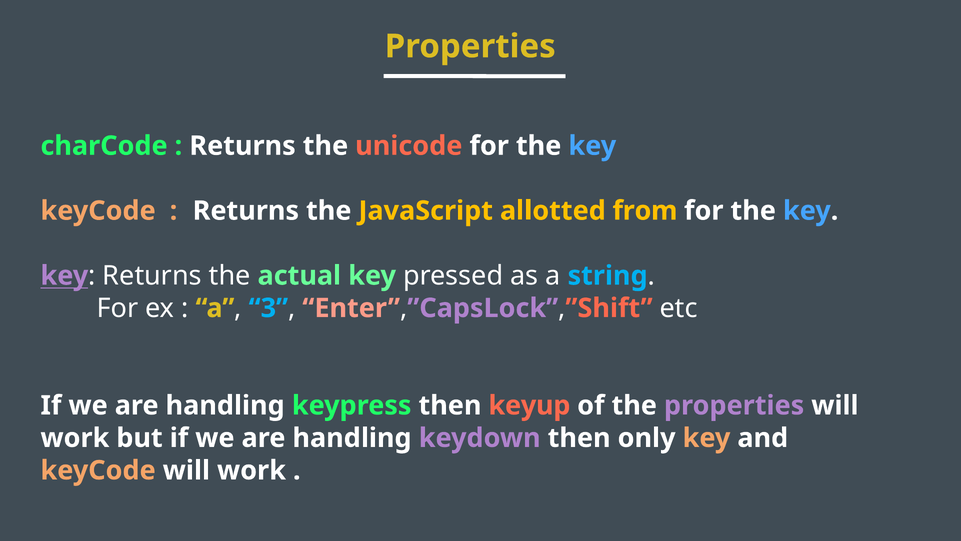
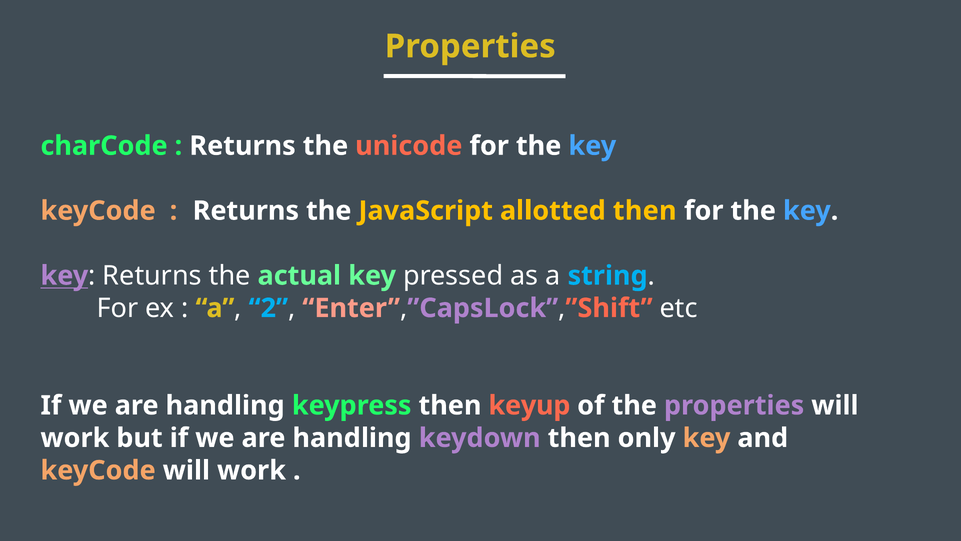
allotted from: from -> then
3: 3 -> 2
